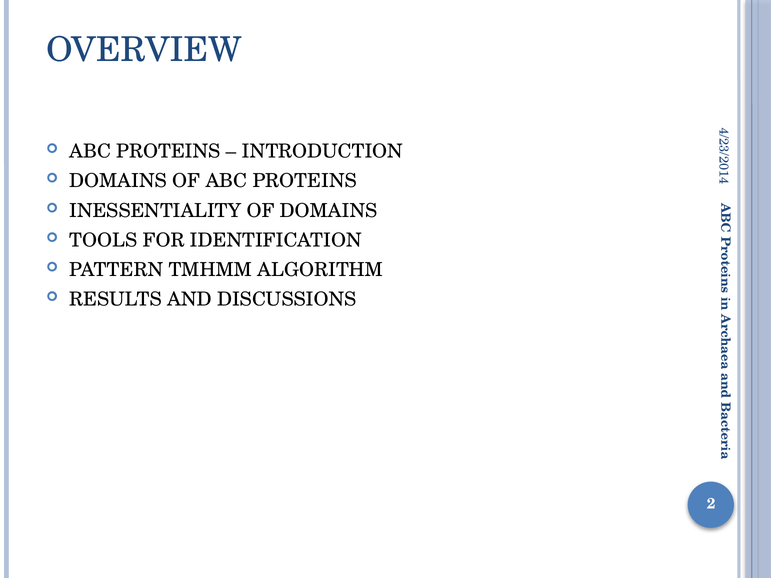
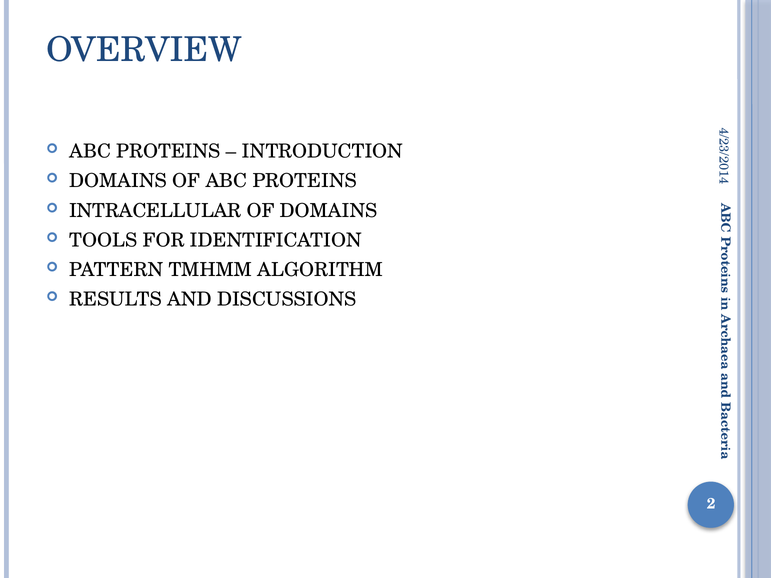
INESSENTIALITY: INESSENTIALITY -> INTRACELLULAR
